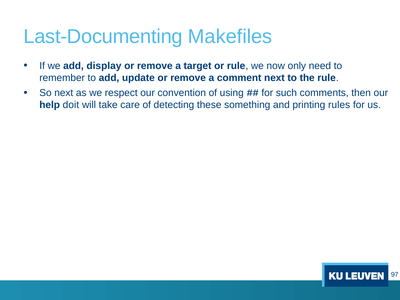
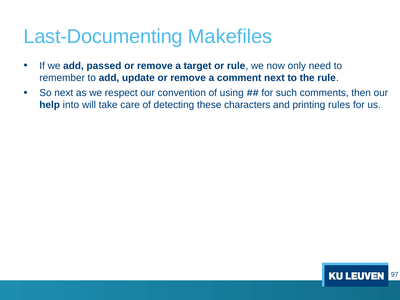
display: display -> passed
doit: doit -> into
something: something -> characters
